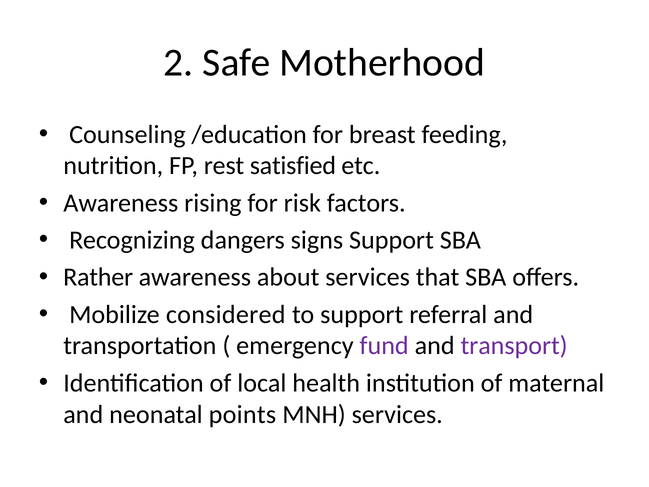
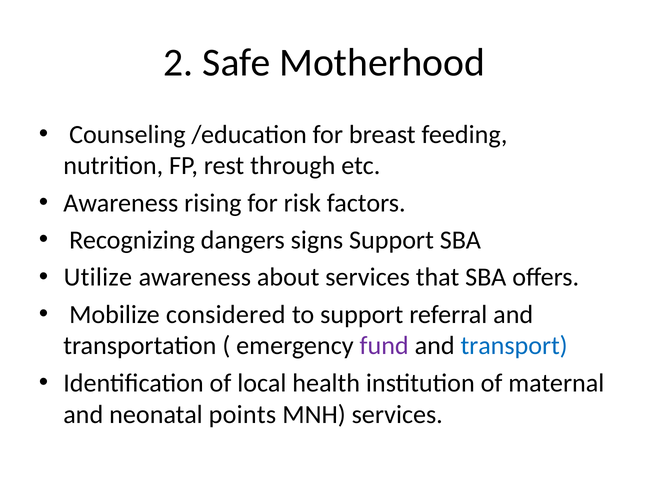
satisfied: satisfied -> through
Rather: Rather -> Utilize
transport colour: purple -> blue
